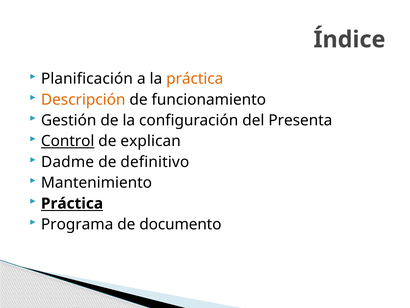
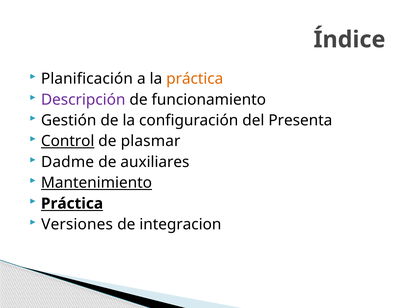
Descripción colour: orange -> purple
explican: explican -> plasmar
definitivo: definitivo -> auxiliares
Mantenimiento underline: none -> present
Programa: Programa -> Versiones
documento: documento -> integracion
